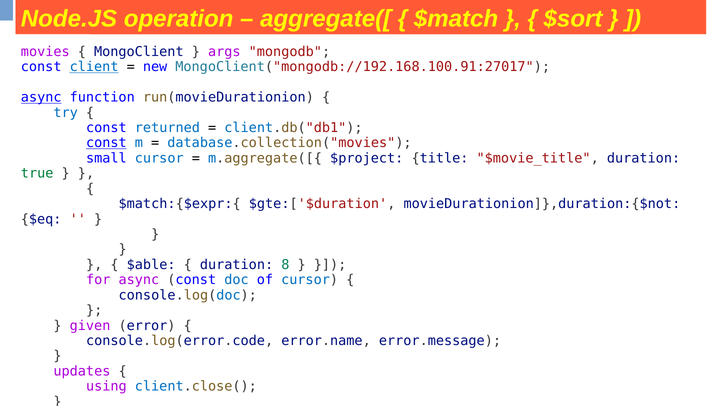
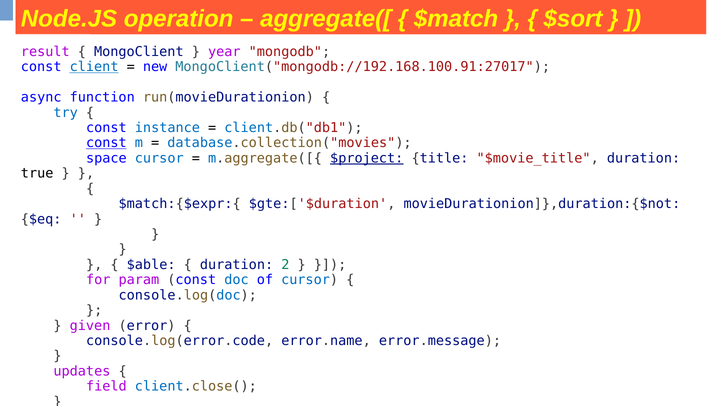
movies at (45, 52): movies -> result
args: args -> year
async at (41, 97) underline: present -> none
returned: returned -> instance
small: small -> space
$project underline: none -> present
true colour: green -> black
8: 8 -> 2
for async: async -> param
using: using -> field
